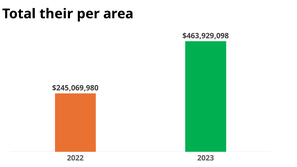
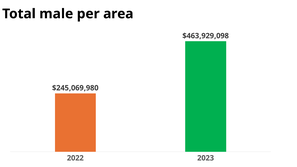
their: their -> male
